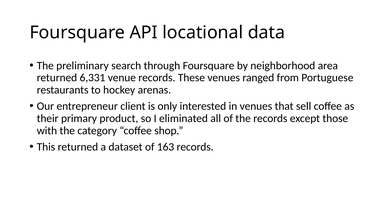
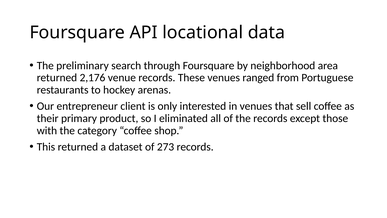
6,331: 6,331 -> 2,176
163: 163 -> 273
